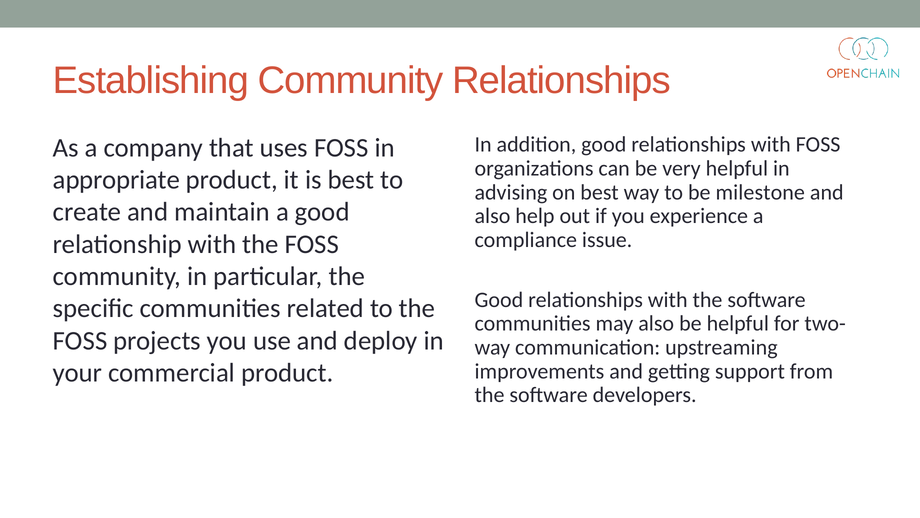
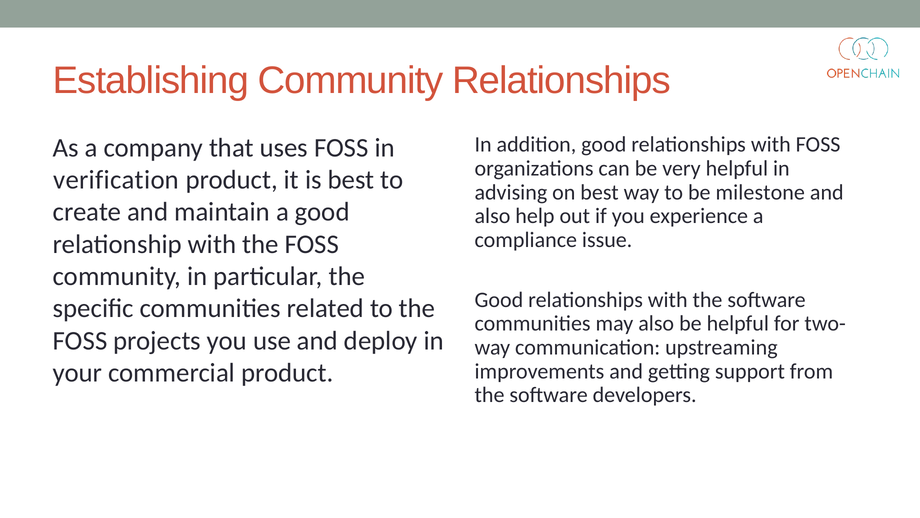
appropriate: appropriate -> verification
